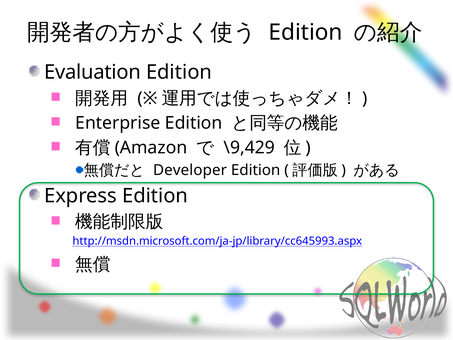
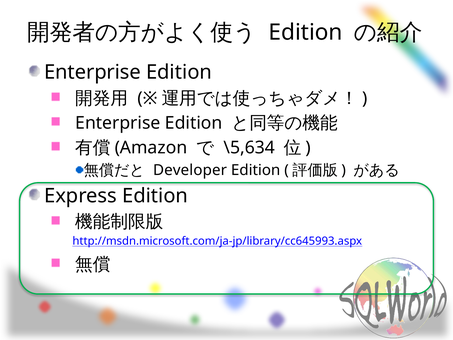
Evaluation at (93, 72): Evaluation -> Enterprise
\9,429: \9,429 -> \5,634
